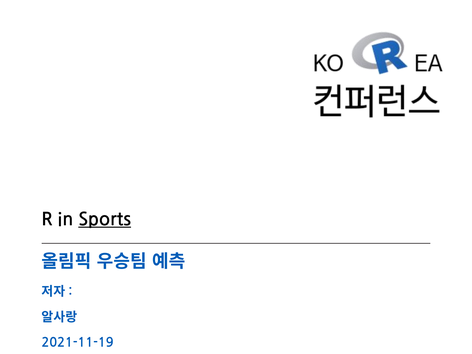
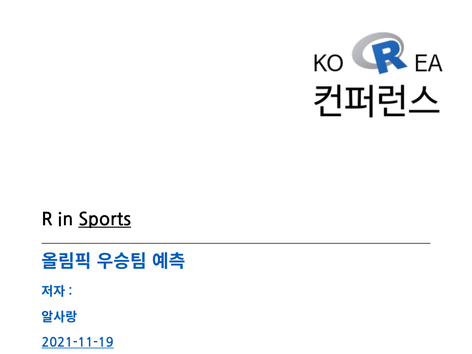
2021-11-19 underline: none -> present
